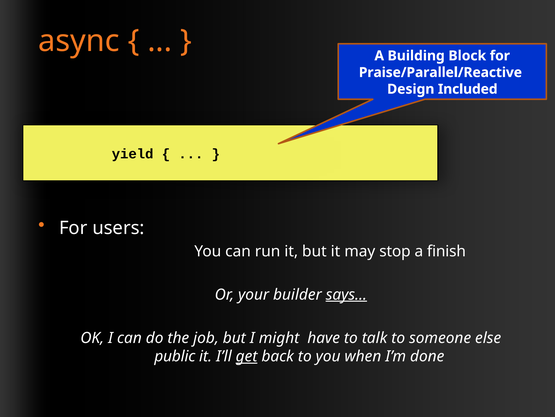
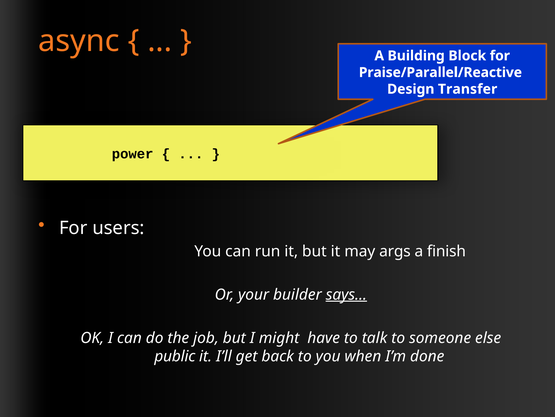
Included: Included -> Transfer
yield: yield -> power
stop: stop -> args
get underline: present -> none
